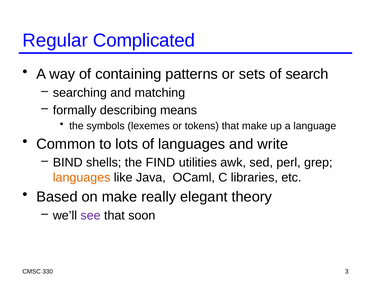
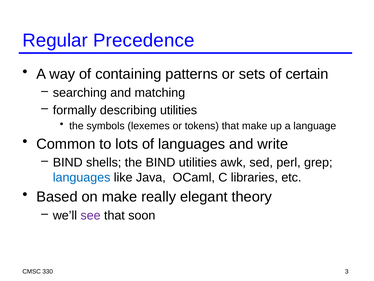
Complicated: Complicated -> Precedence
search: search -> certain
describing means: means -> utilities
the FIND: FIND -> BIND
languages at (82, 177) colour: orange -> blue
